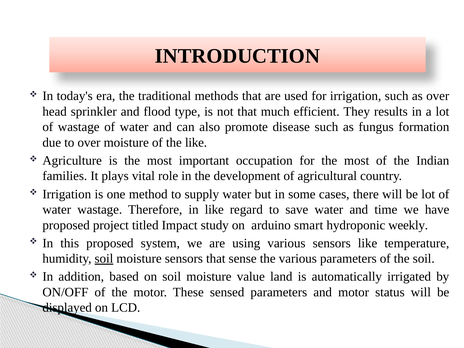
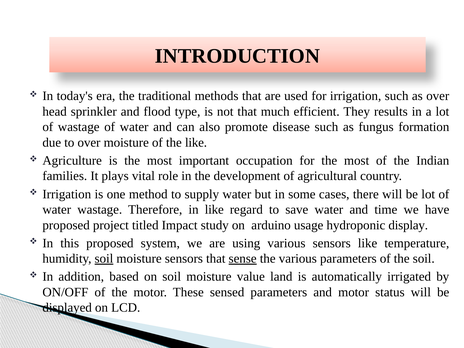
smart: smart -> usage
weekly: weekly -> display
sense underline: none -> present
